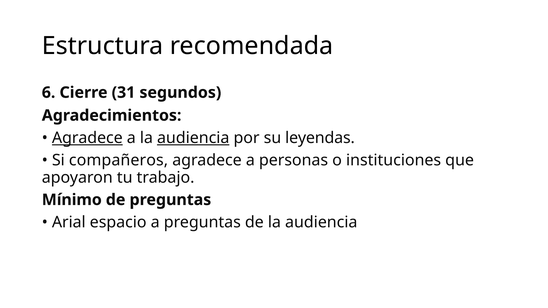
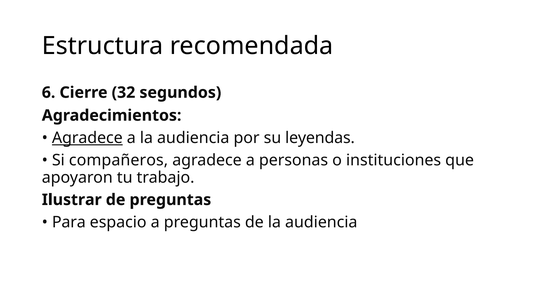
31: 31 -> 32
audiencia at (193, 138) underline: present -> none
Mínimo: Mínimo -> Ilustrar
Arial: Arial -> Para
